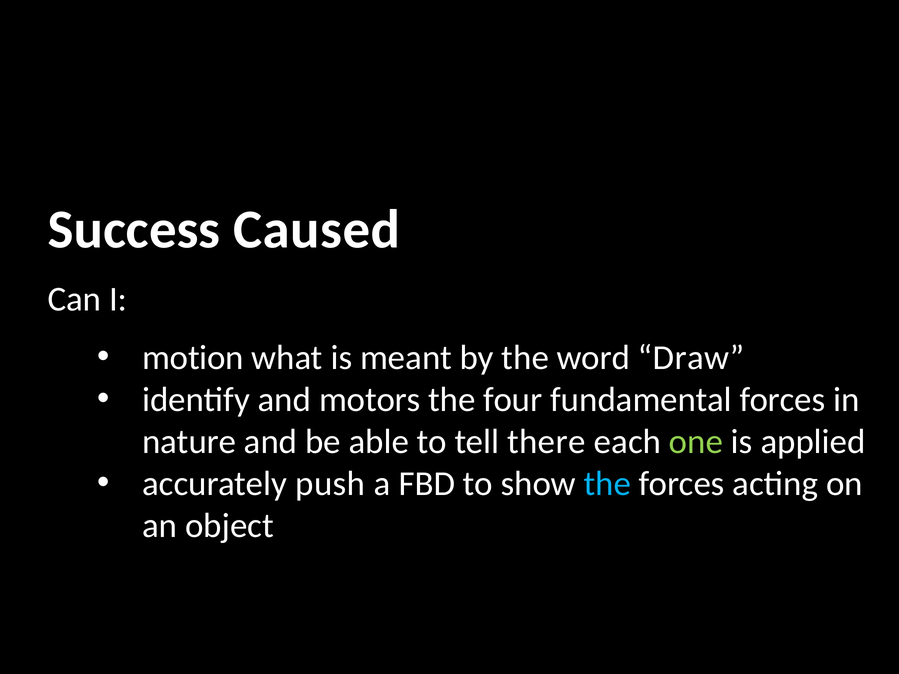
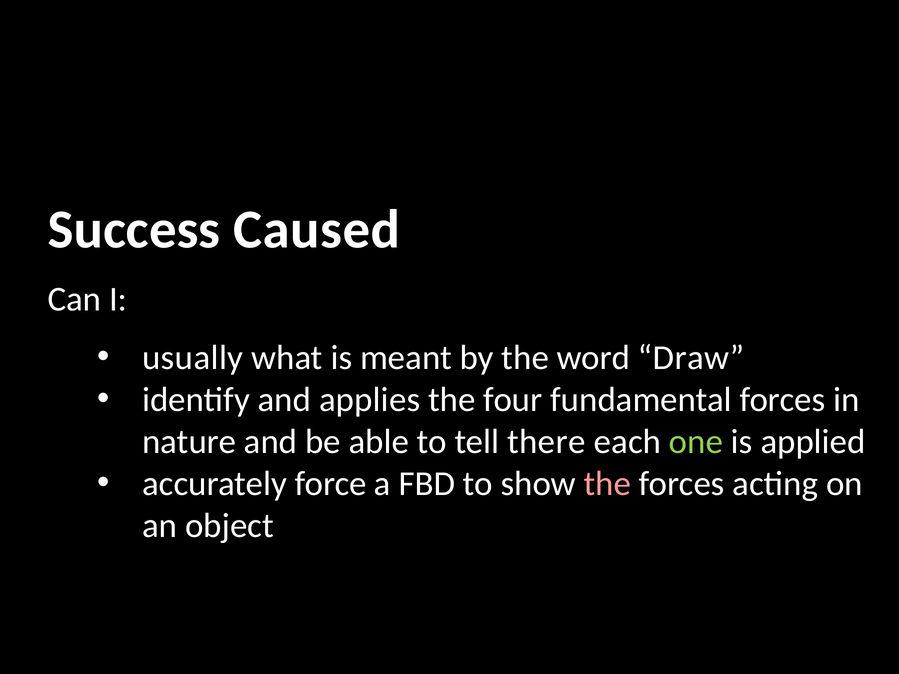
motion: motion -> usually
motors: motors -> applies
push: push -> force
the at (607, 484) colour: light blue -> pink
